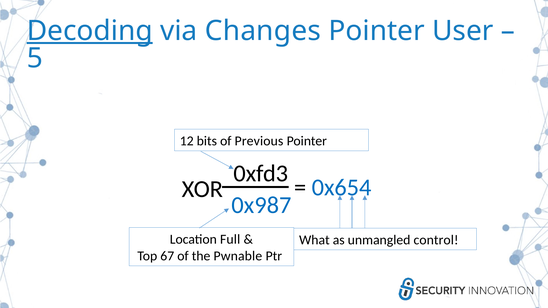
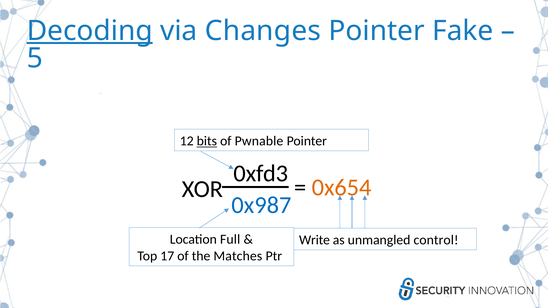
User: User -> Fake
bits underline: none -> present
Previous: Previous -> Pwnable
0x654 colour: blue -> orange
What: What -> Write
67: 67 -> 17
Pwnable: Pwnable -> Matches
